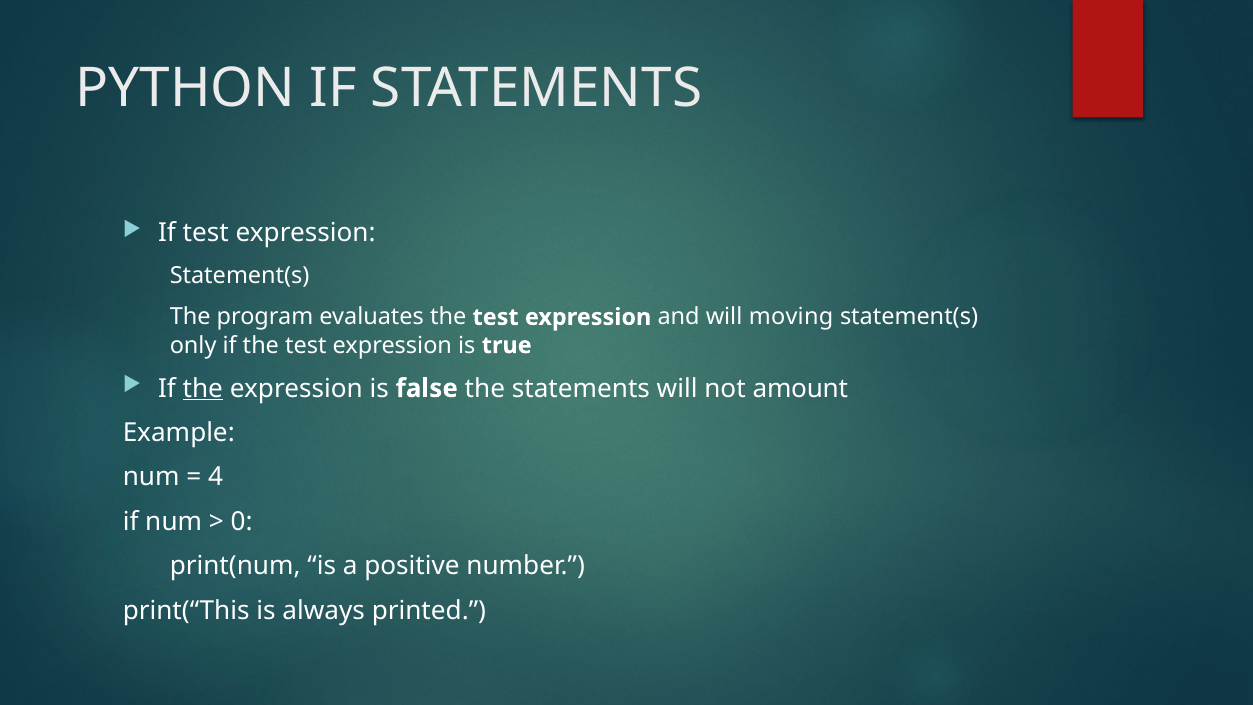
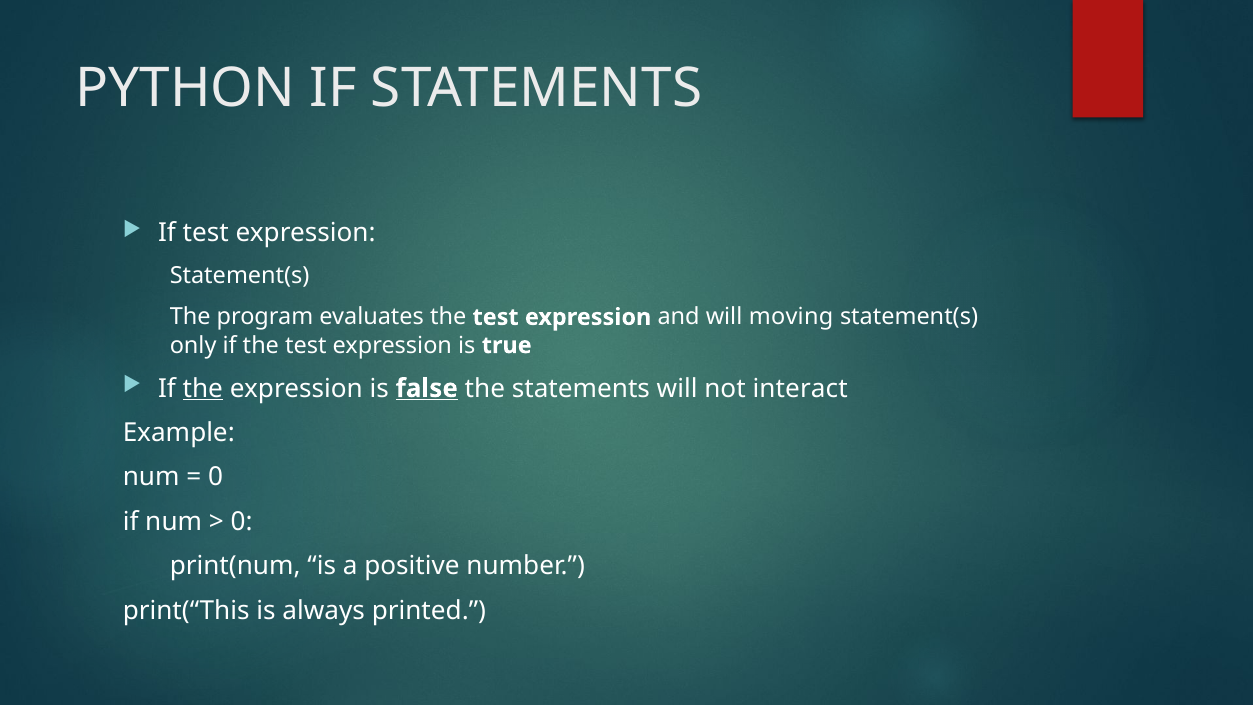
false underline: none -> present
amount: amount -> interact
4 at (215, 477): 4 -> 0
